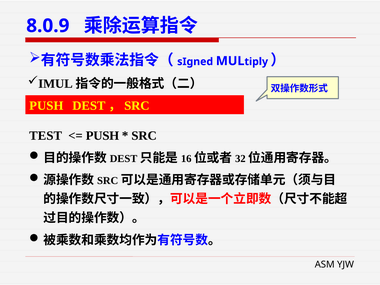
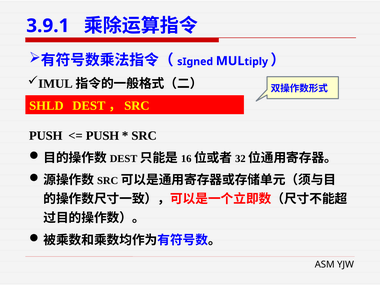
8.0.9: 8.0.9 -> 3.9.1
PUSH at (46, 106): PUSH -> SHLD
TEST at (46, 136): TEST -> PUSH
